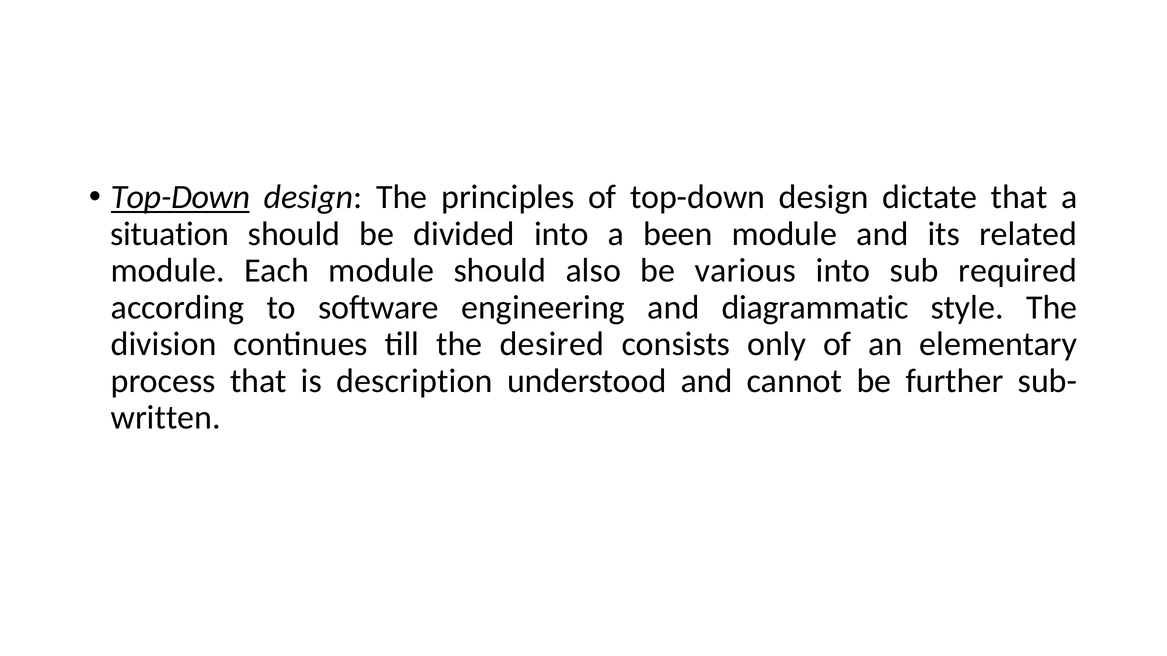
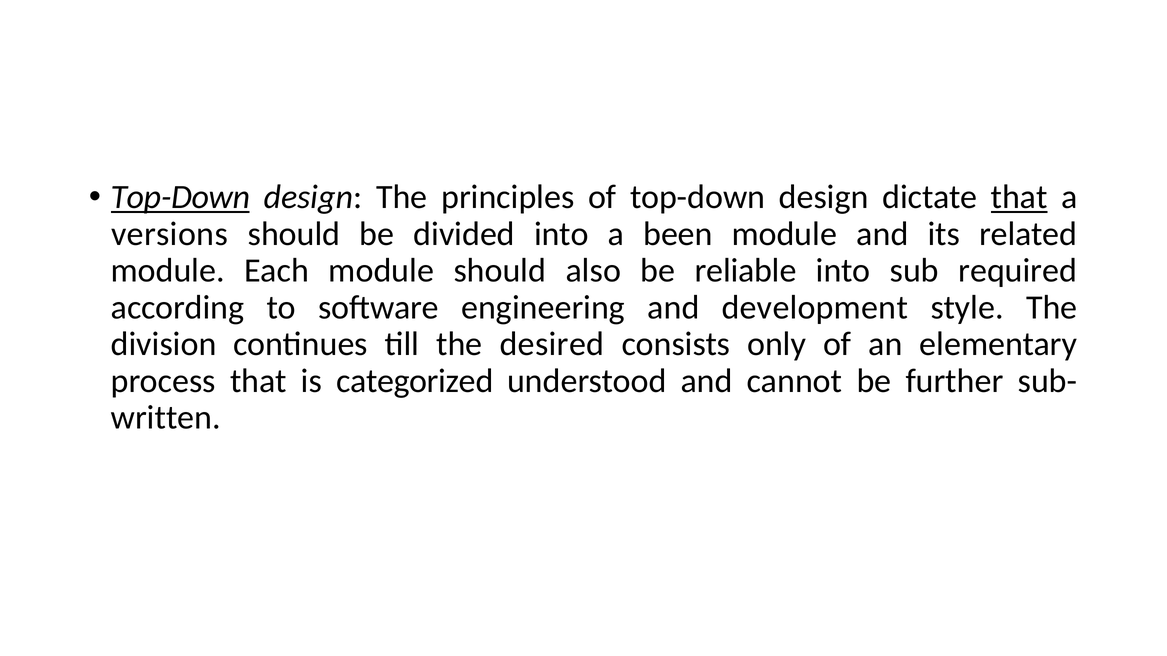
that at (1019, 197) underline: none -> present
situation: situation -> versions
various: various -> reliable
diagrammatic: diagrammatic -> development
description: description -> categorized
